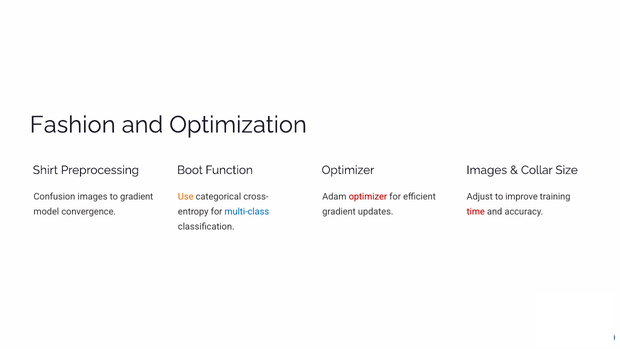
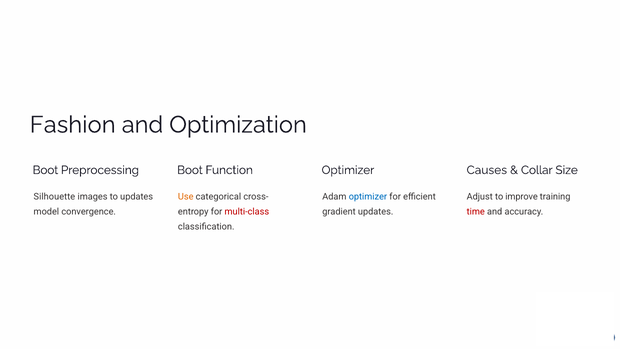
Shirt at (45, 170): Shirt -> Boot
Images at (487, 170): Images -> Causes
Confusion: Confusion -> Silhouette
to gradient: gradient -> updates
optimizer at (368, 197) colour: red -> blue
multi-class colour: blue -> red
